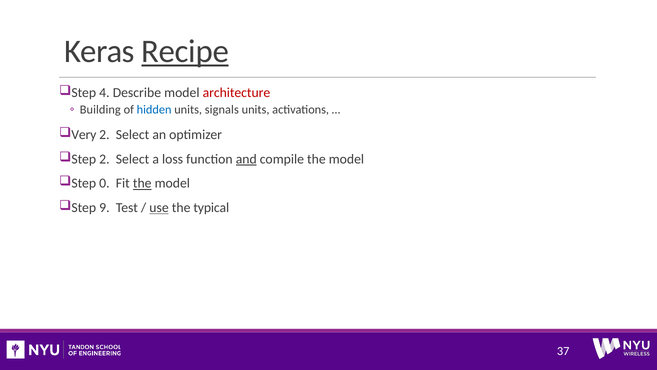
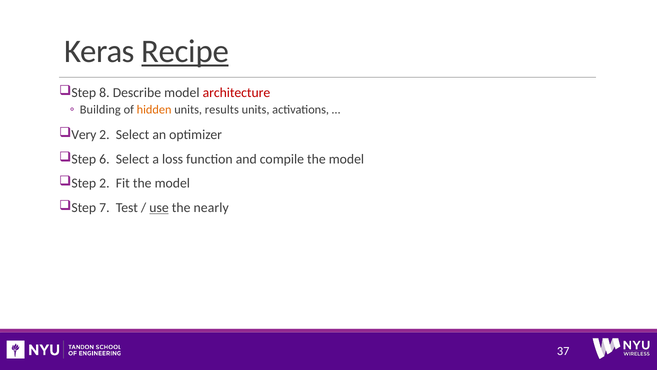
4: 4 -> 8
hidden colour: blue -> orange
signals: signals -> results
Step 2: 2 -> 6
and underline: present -> none
Step 0: 0 -> 2
the at (142, 183) underline: present -> none
9: 9 -> 7
typical: typical -> nearly
